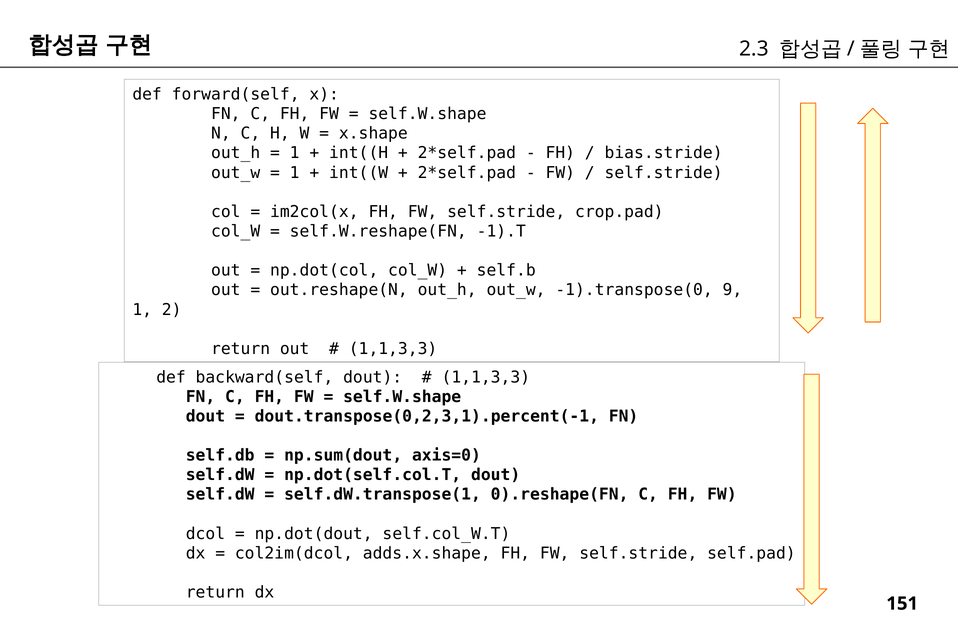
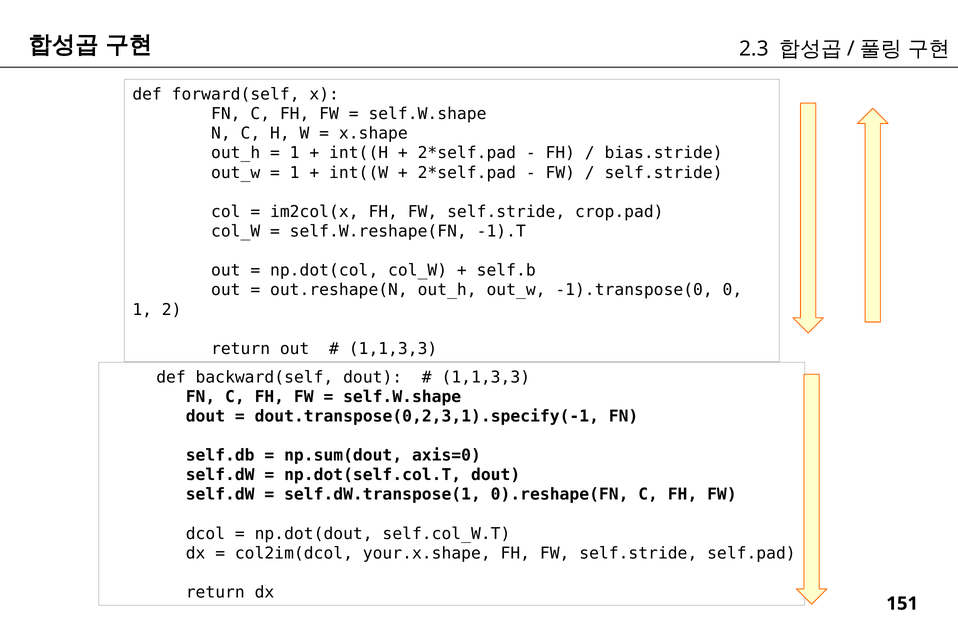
9: 9 -> 0
dout.transpose(0,2,3,1).percent(-1: dout.transpose(0,2,3,1).percent(-1 -> dout.transpose(0,2,3,1).specify(-1
adds.x.shape: adds.x.shape -> your.x.shape
